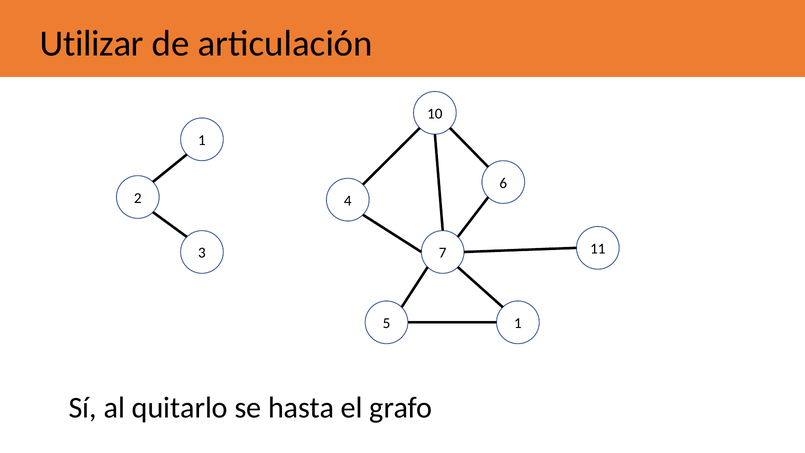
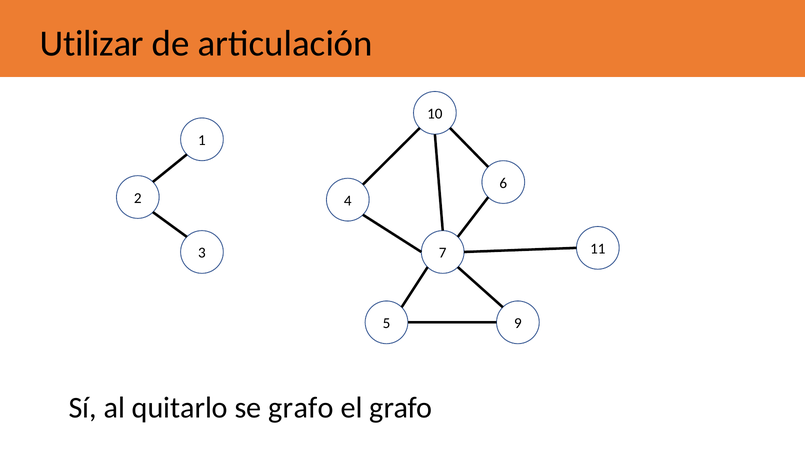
5 1: 1 -> 9
se hasta: hasta -> grafo
